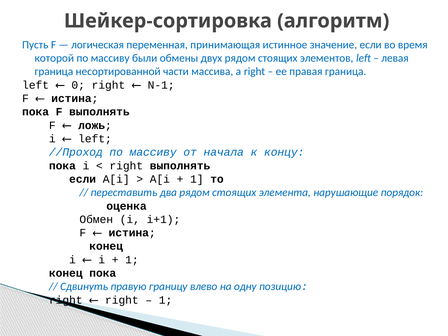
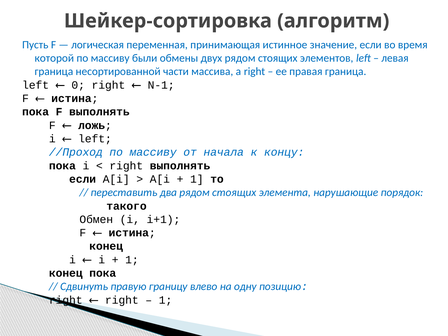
оценка: оценка -> такого
